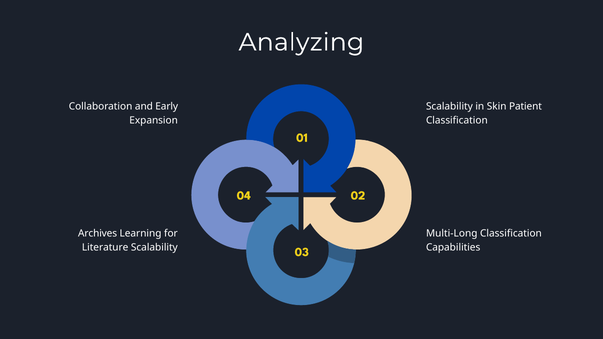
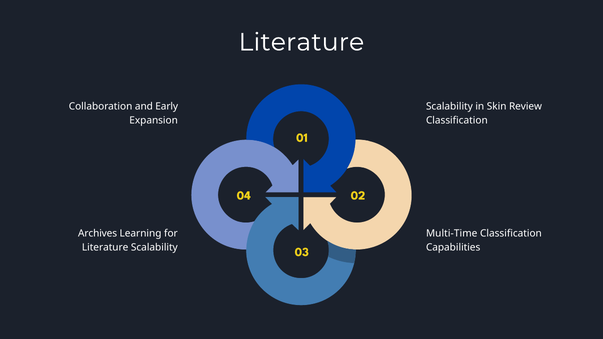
Analyzing at (301, 42): Analyzing -> Literature
Patient: Patient -> Review
Multi-Long: Multi-Long -> Multi-Time
